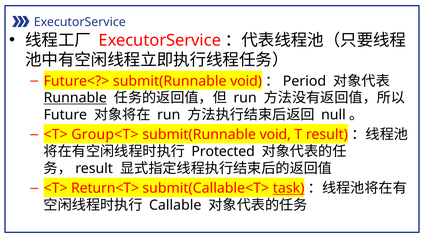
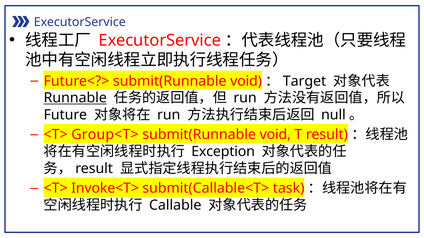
Period: Period -> Target
Protected: Protected -> Exception
Return<T>: Return<T> -> Invoke<T>
task underline: present -> none
